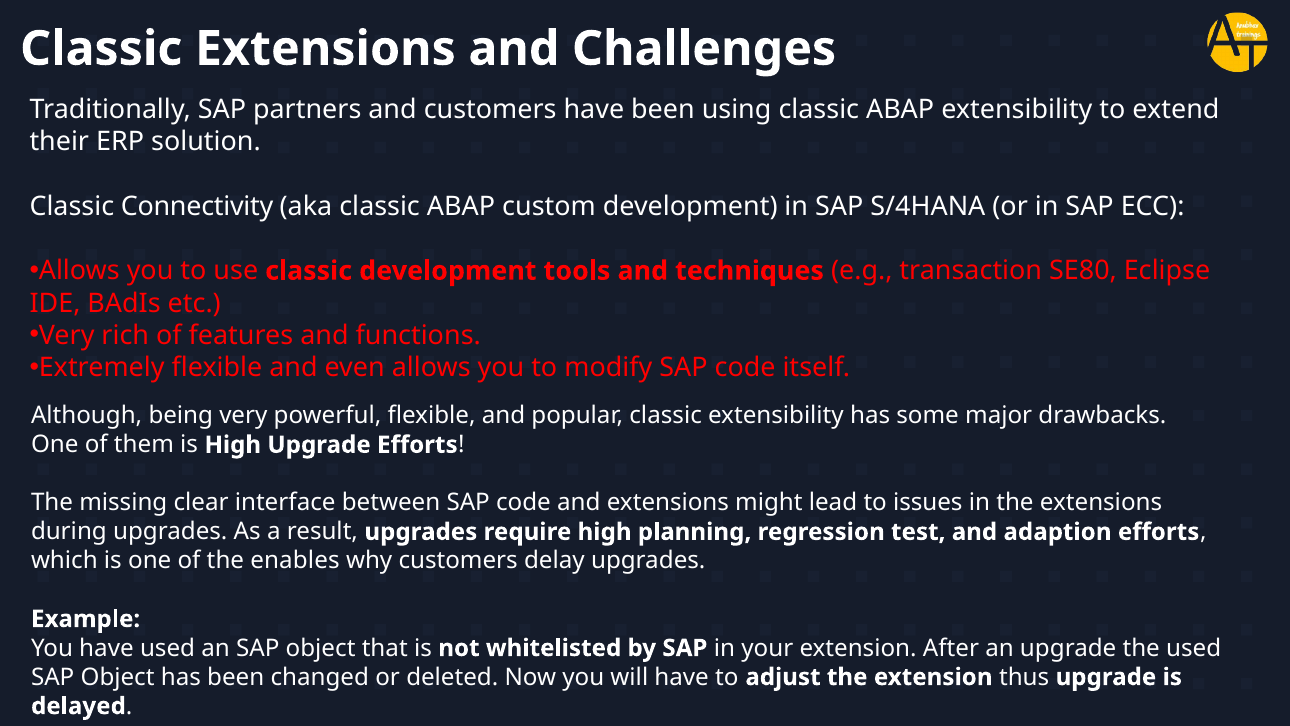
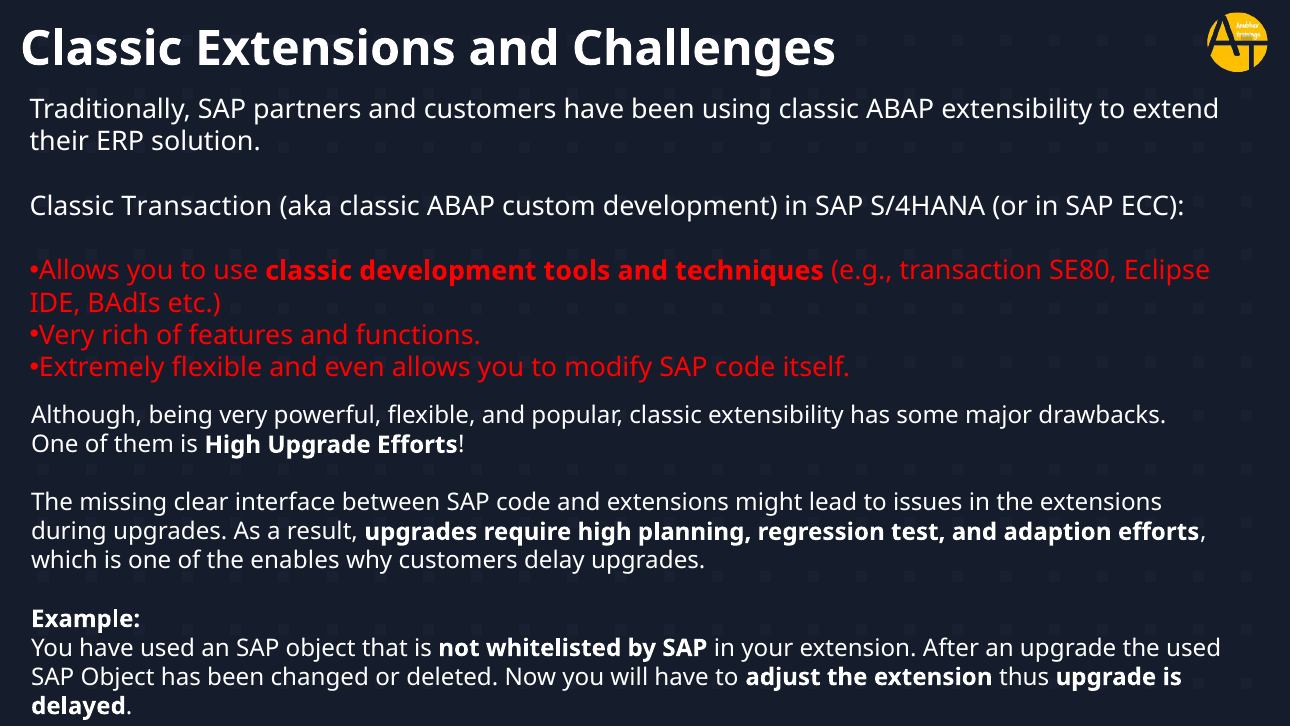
Classic Connectivity: Connectivity -> Transaction
